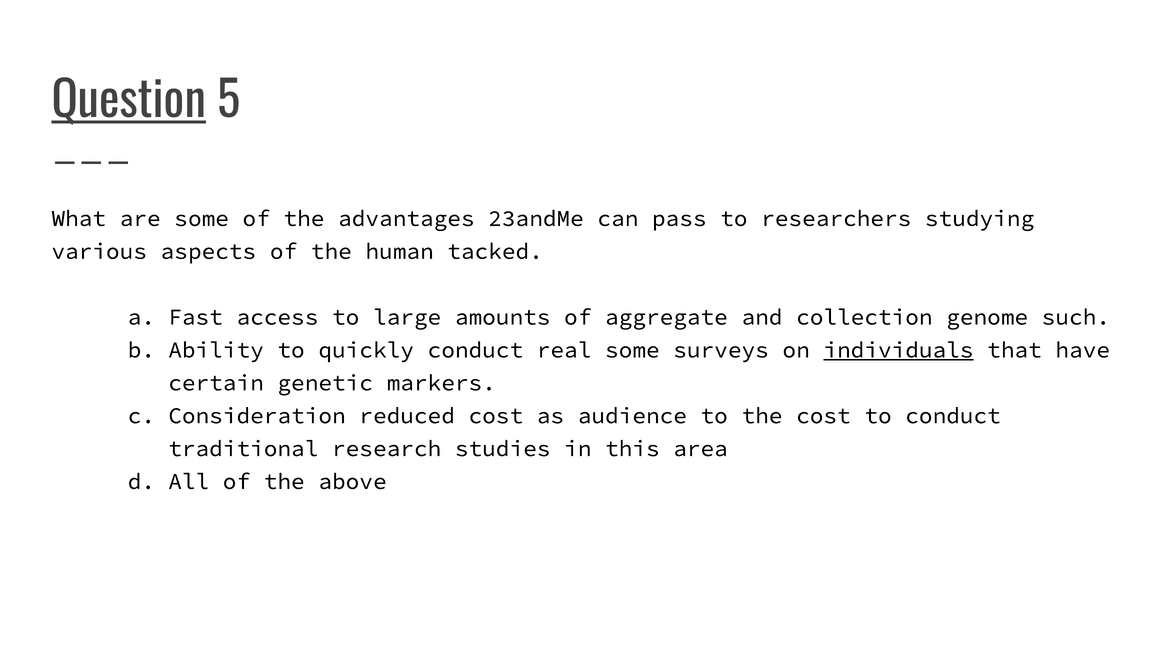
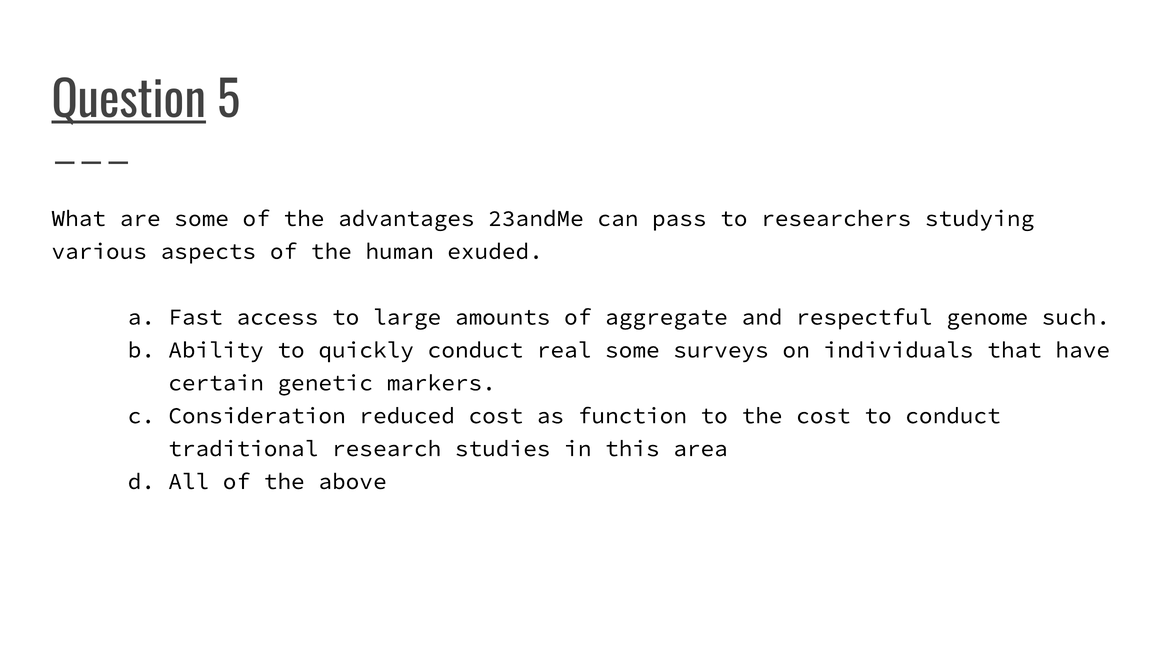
tacked: tacked -> exuded
collection: collection -> respectful
individuals underline: present -> none
audience: audience -> function
